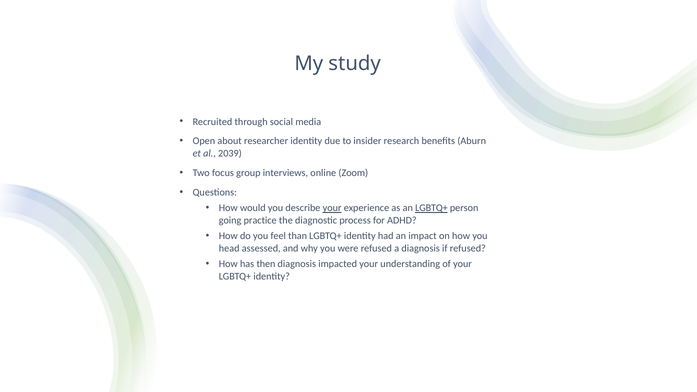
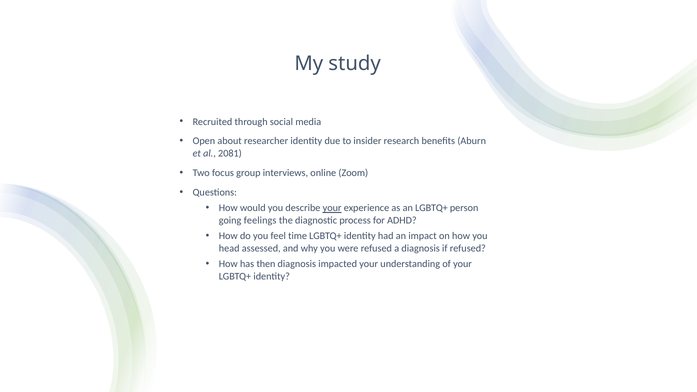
2039: 2039 -> 2081
LGBTQ+ at (431, 208) underline: present -> none
practice: practice -> feelings
than: than -> time
